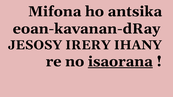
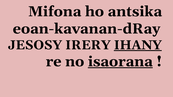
IHANY underline: none -> present
